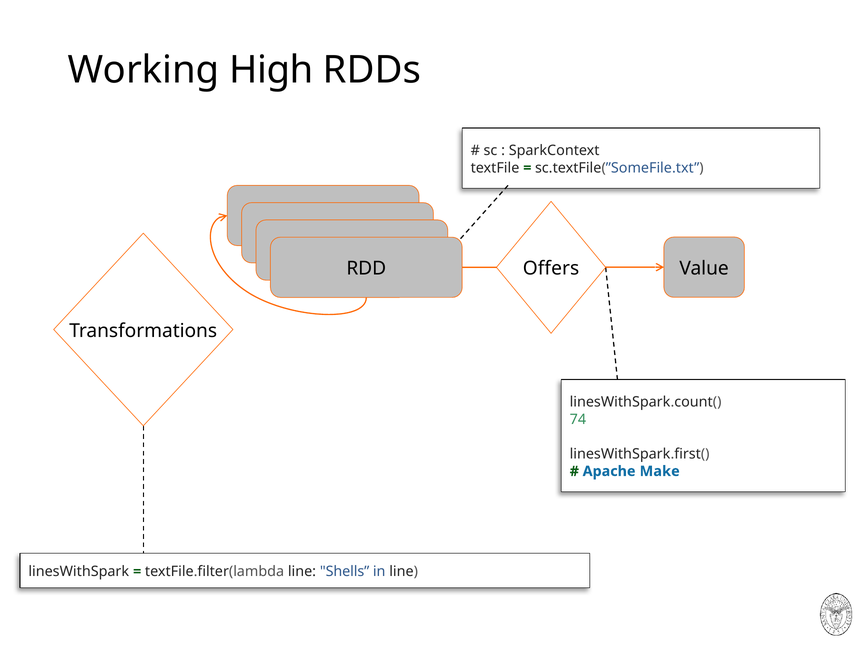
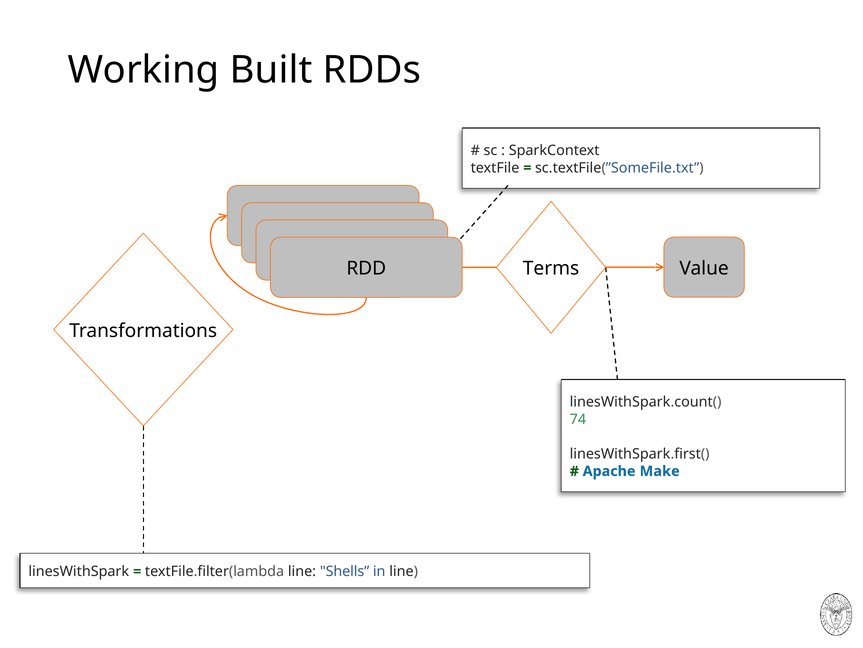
High: High -> Built
Offers: Offers -> Terms
